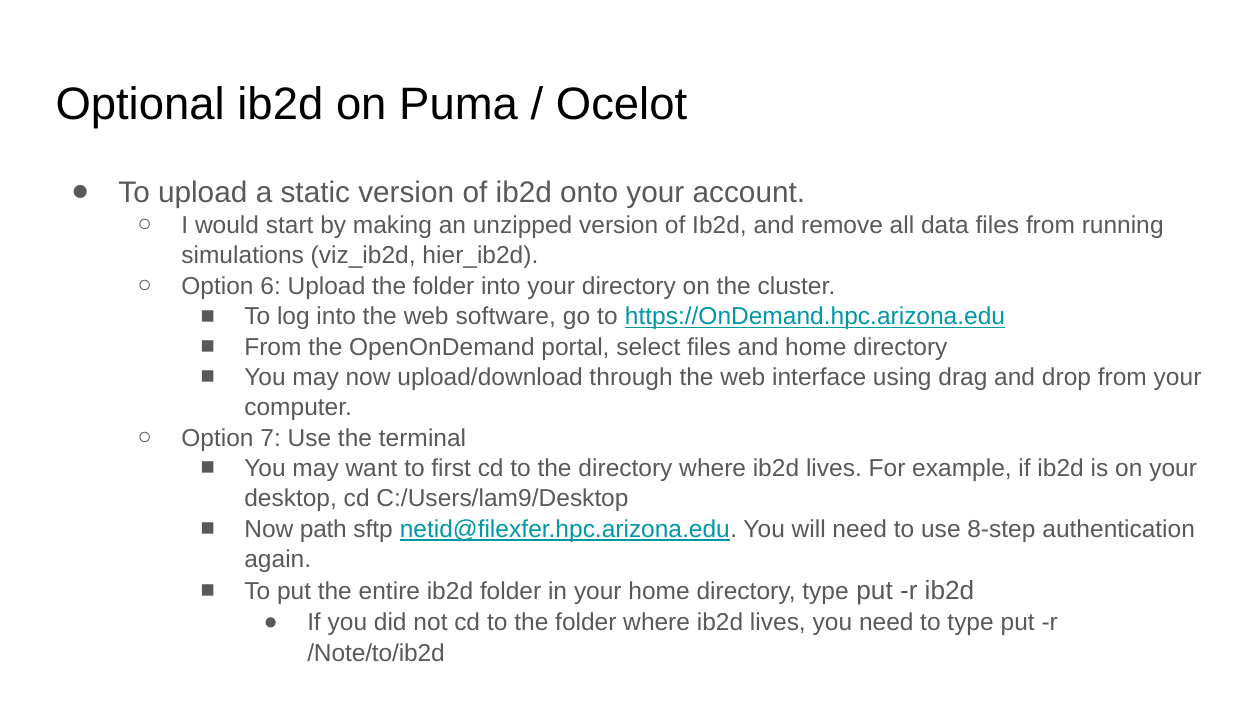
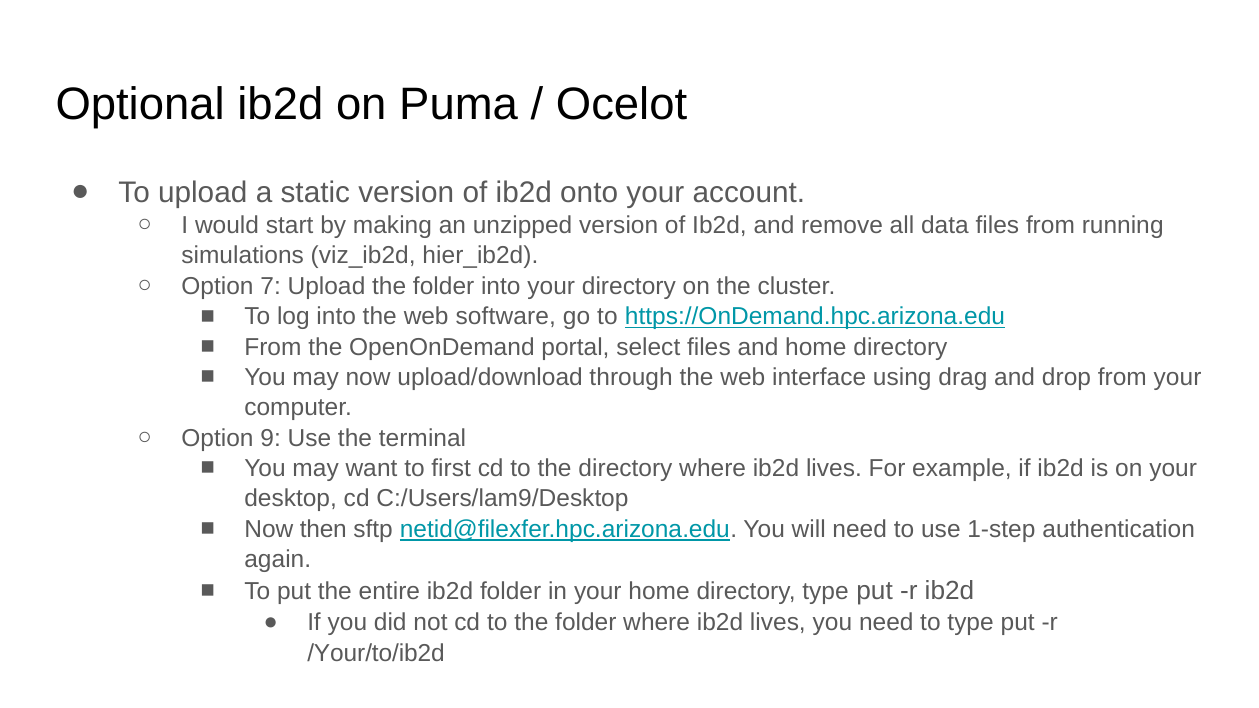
6: 6 -> 7
7: 7 -> 9
path: path -> then
8-step: 8-step -> 1-step
/Note/to/ib2d: /Note/to/ib2d -> /Your/to/ib2d
